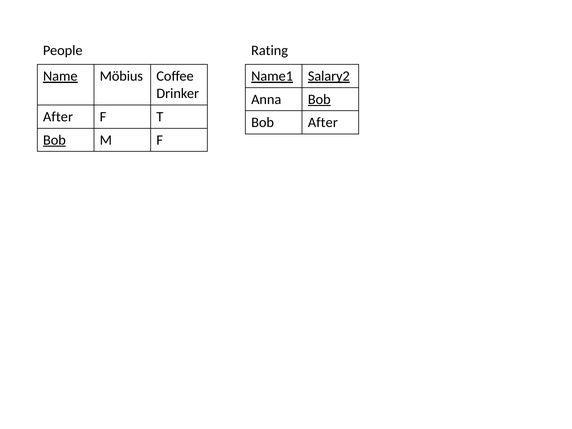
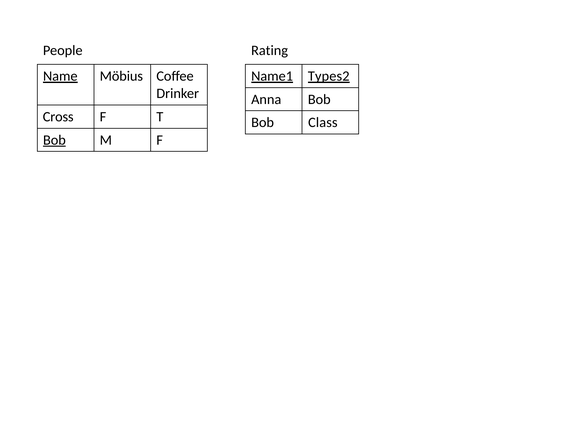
Salary2: Salary2 -> Types2
Bob at (319, 99) underline: present -> none
After at (58, 117): After -> Cross
Bob After: After -> Class
